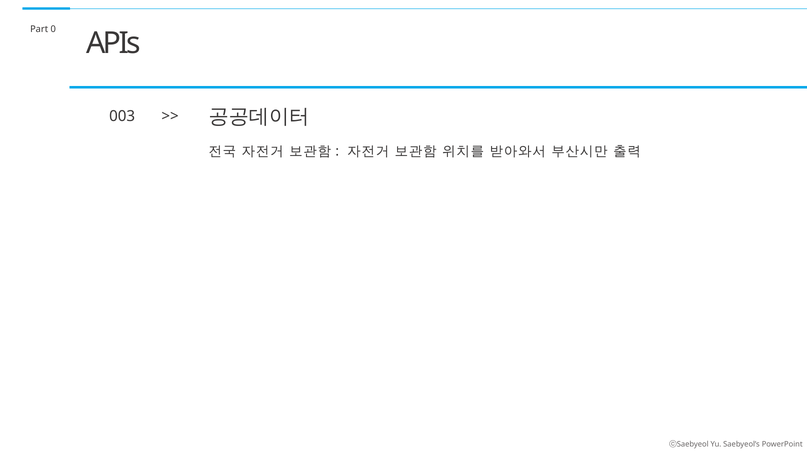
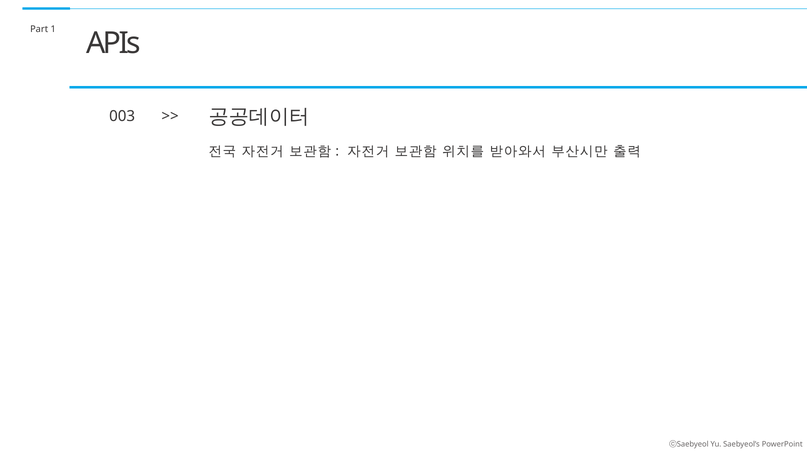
0: 0 -> 1
